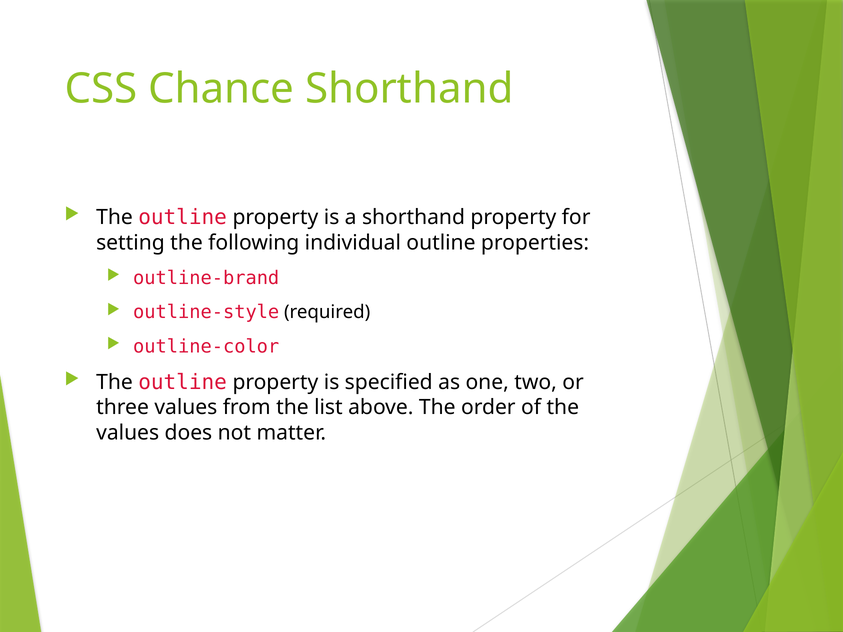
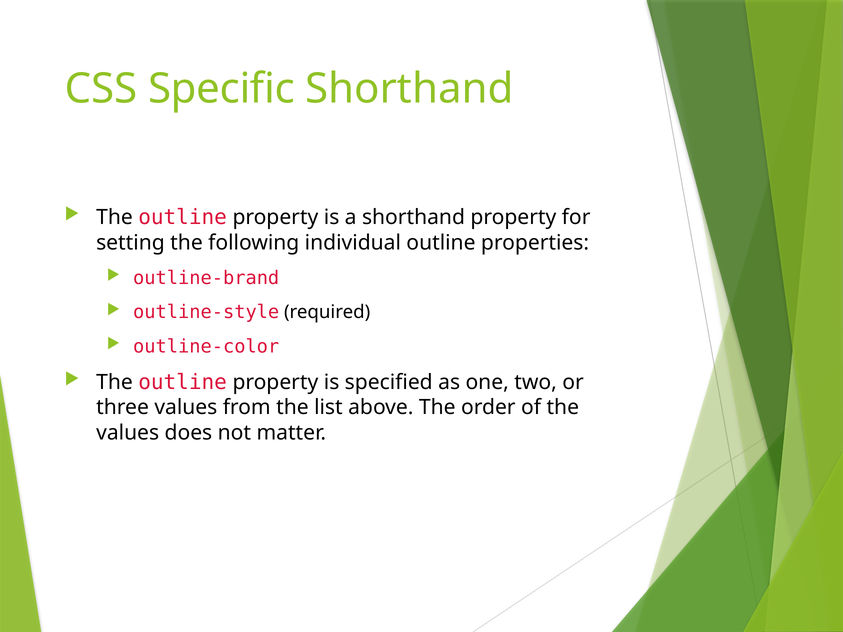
Chance: Chance -> Specific
